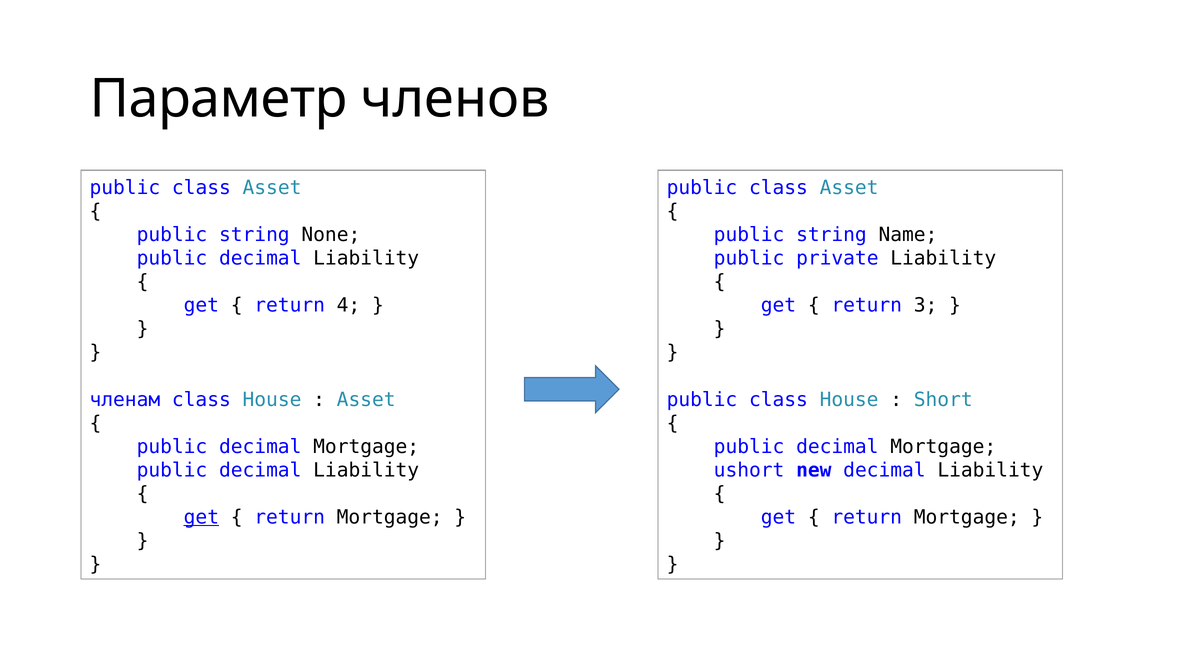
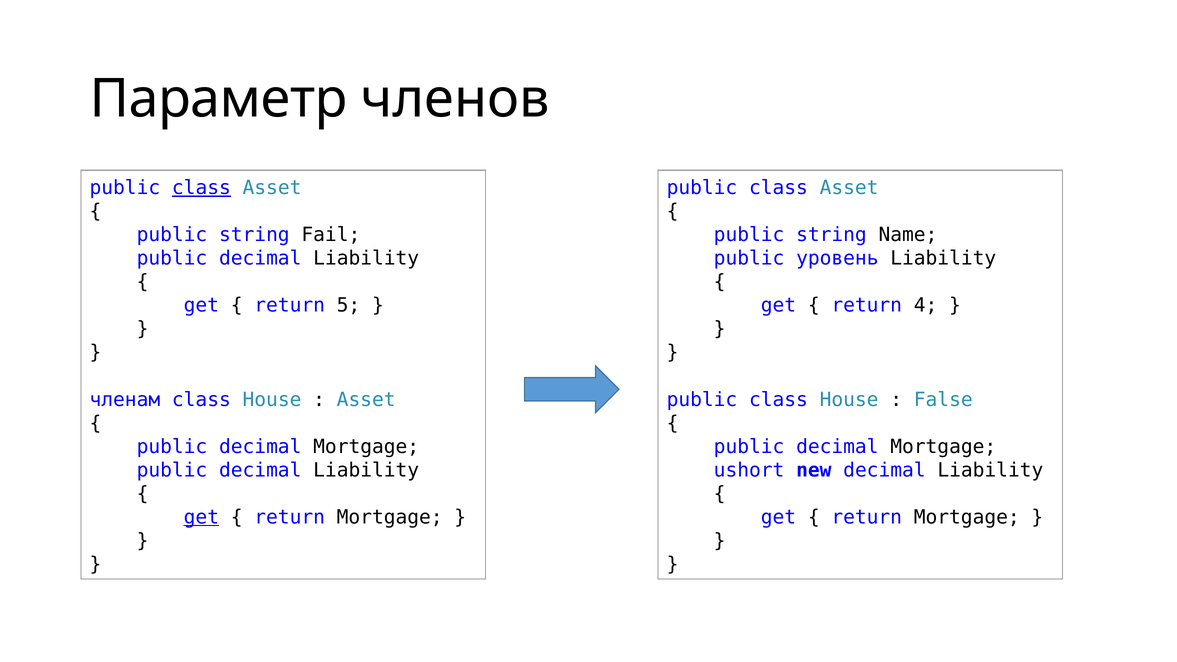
class at (201, 188) underline: none -> present
None: None -> Fail
private: private -> уровень
4: 4 -> 5
3: 3 -> 4
Short: Short -> False
